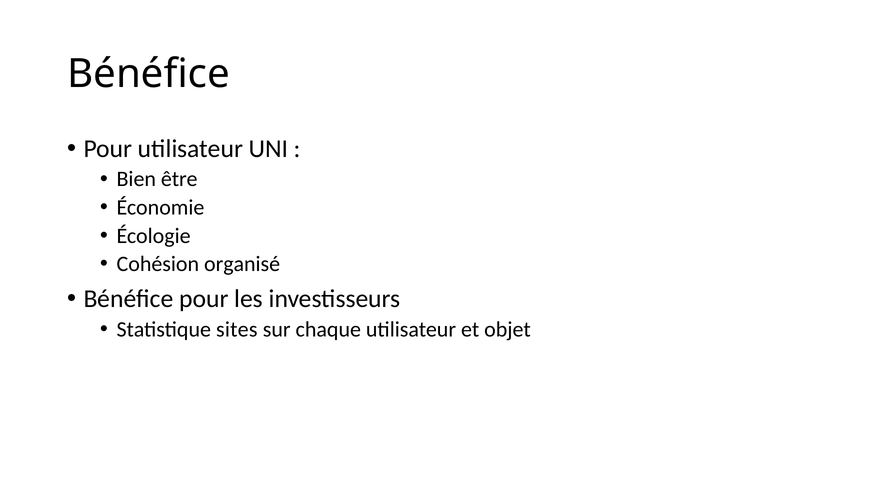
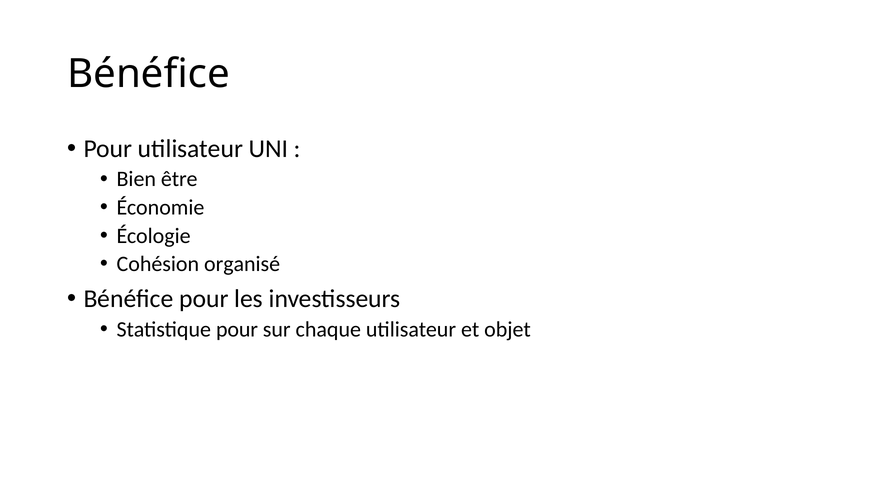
Statistique sites: sites -> pour
